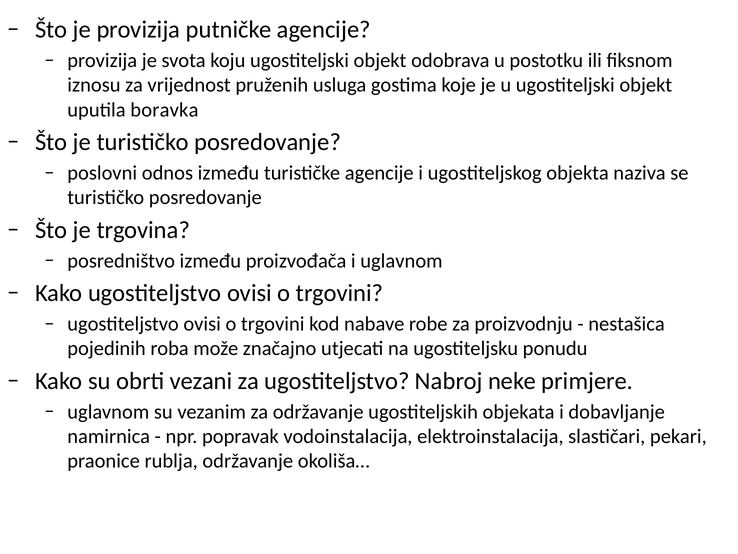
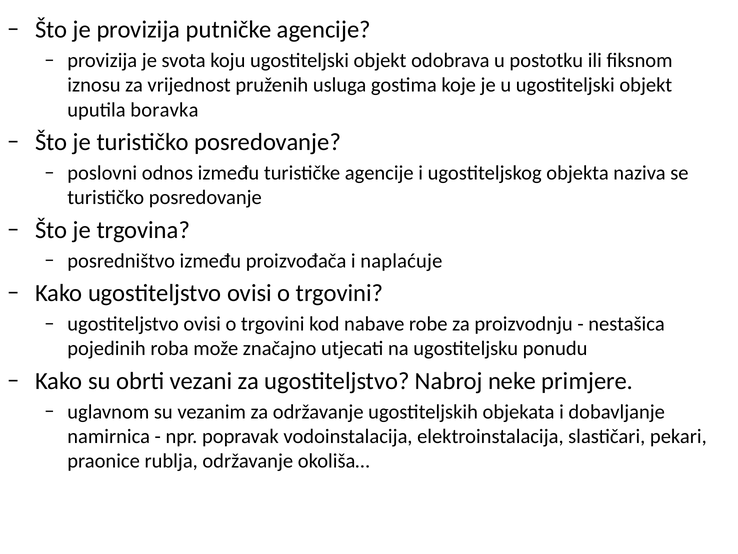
i uglavnom: uglavnom -> naplaćuje
